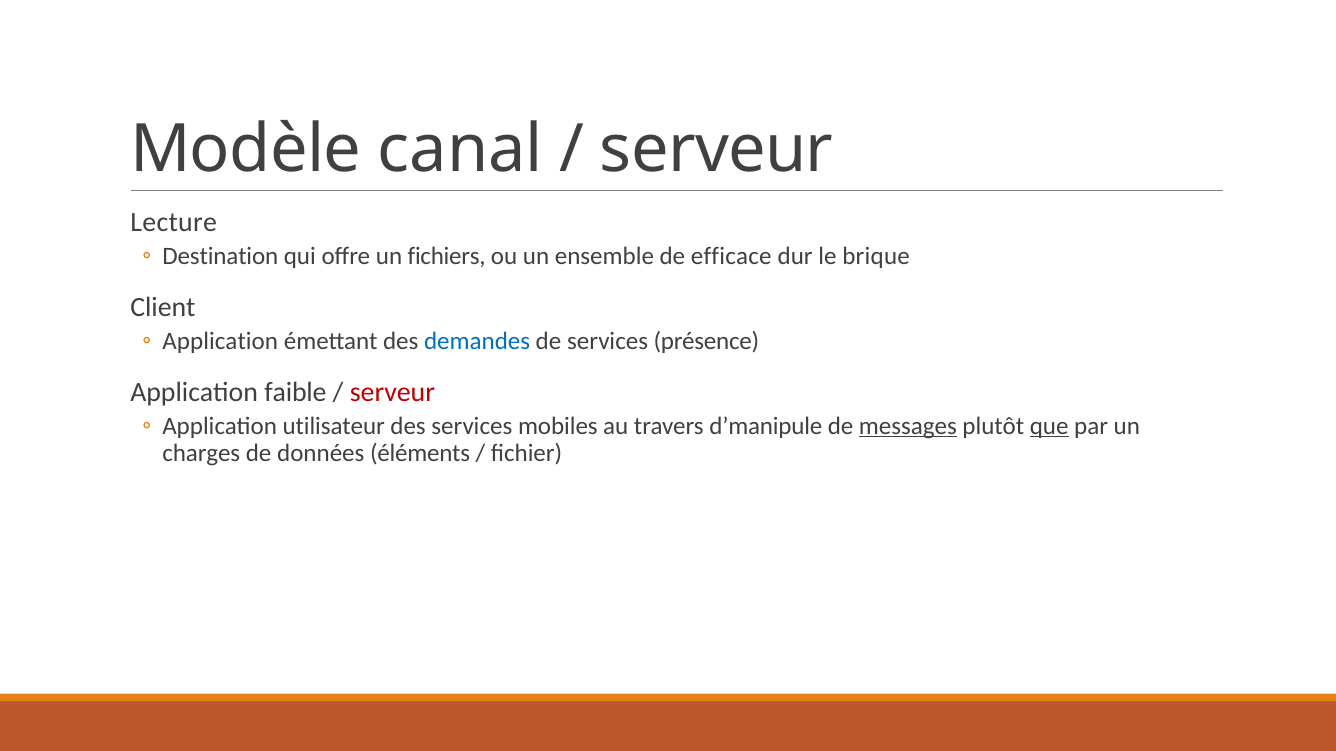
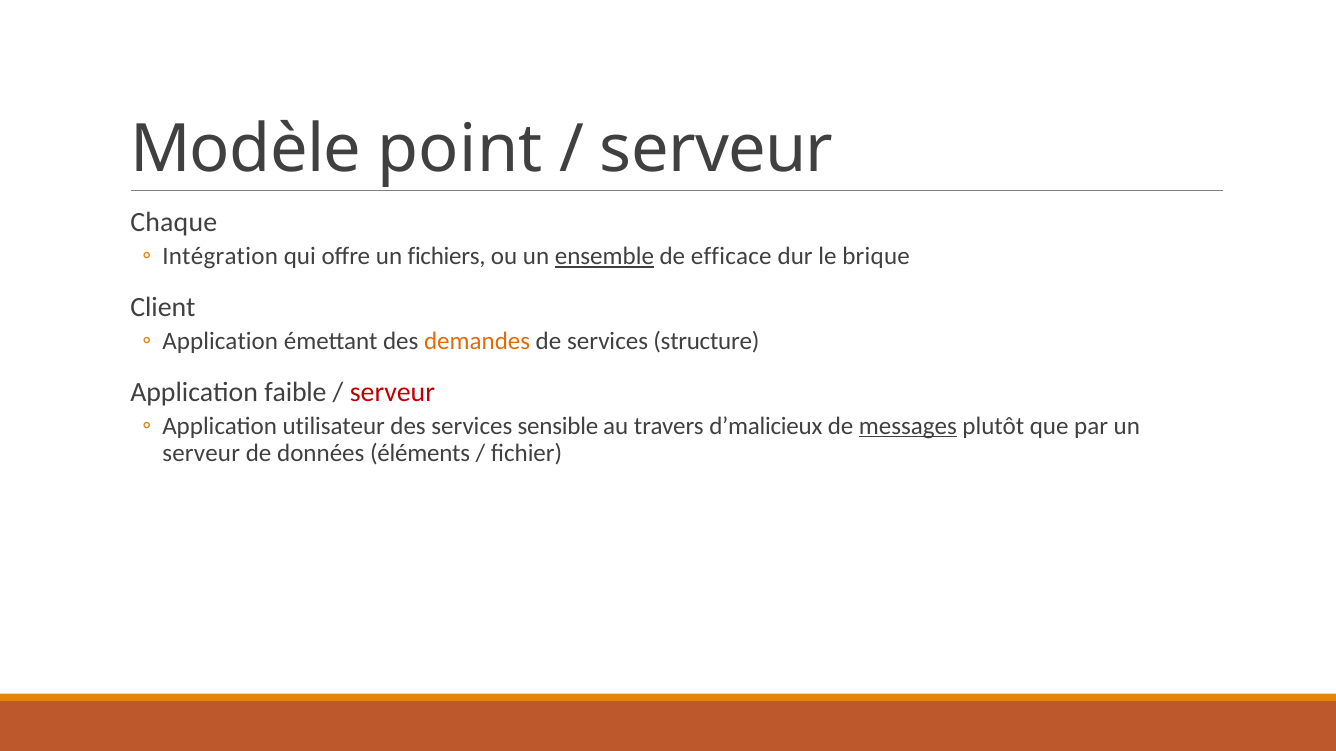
canal: canal -> point
Lecture: Lecture -> Chaque
Destination: Destination -> Intégration
ensemble underline: none -> present
demandes colour: blue -> orange
présence: présence -> structure
mobiles: mobiles -> sensible
d’manipule: d’manipule -> d’malicieux
que underline: present -> none
charges at (201, 453): charges -> serveur
